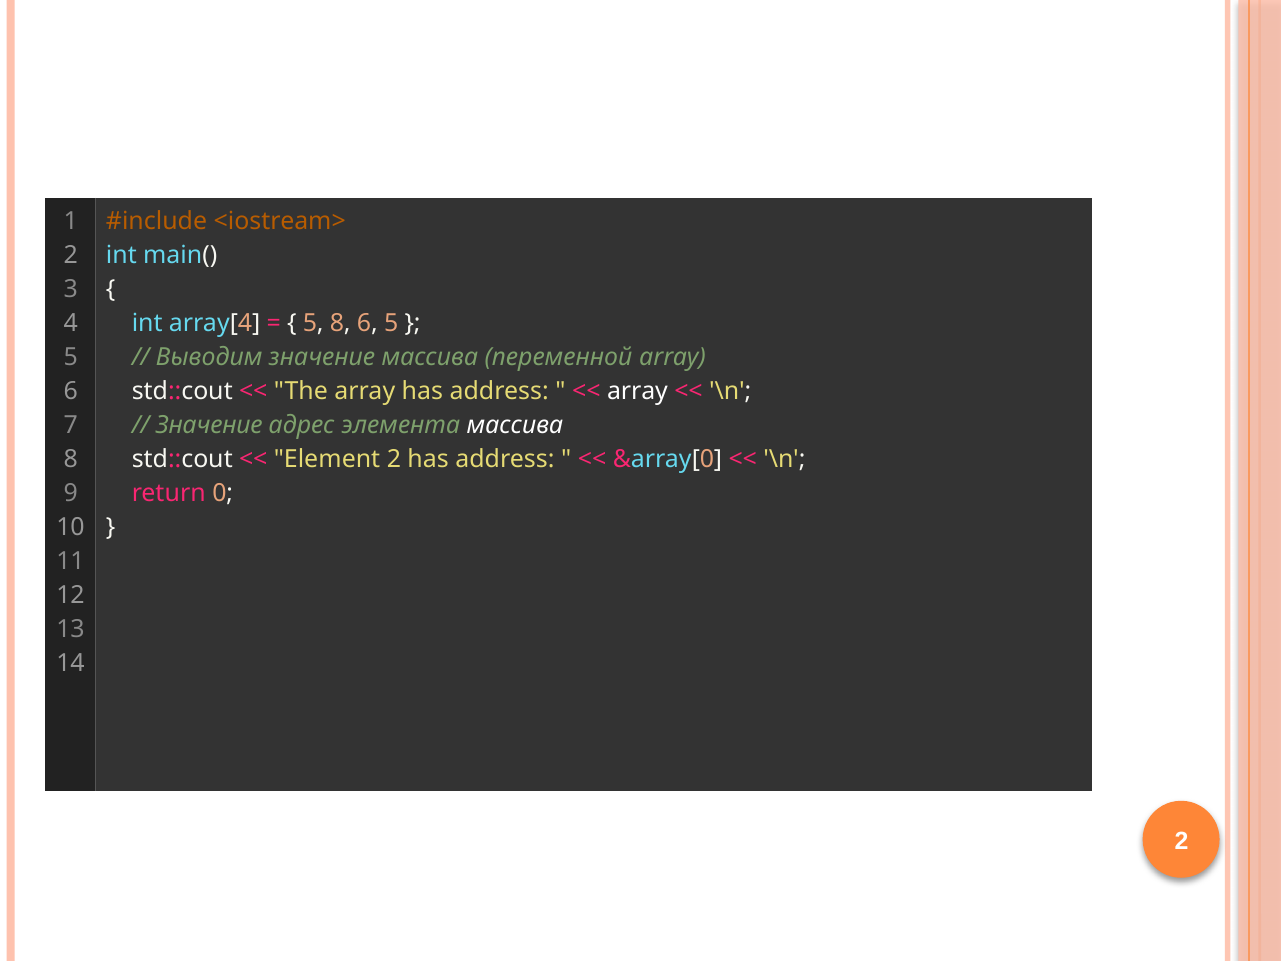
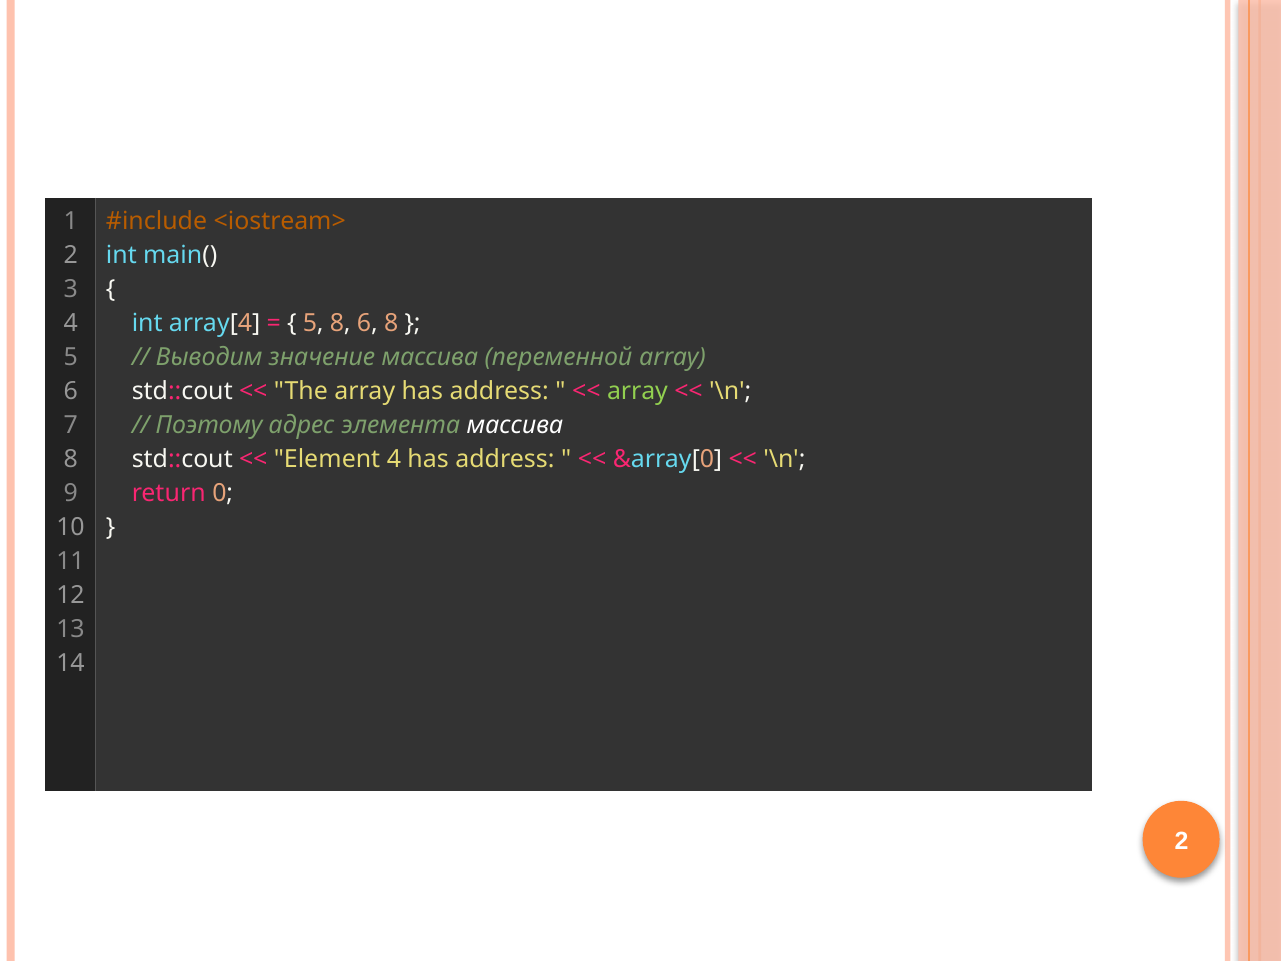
6 5: 5 -> 8
array at (637, 391) colour: white -> light green
Значение at (209, 425): Значение -> Поэтому
Element 2: 2 -> 4
